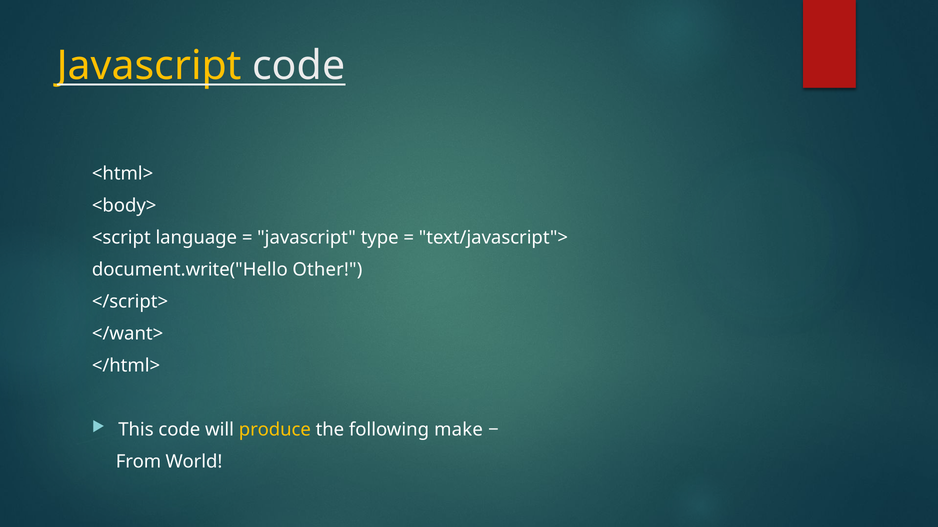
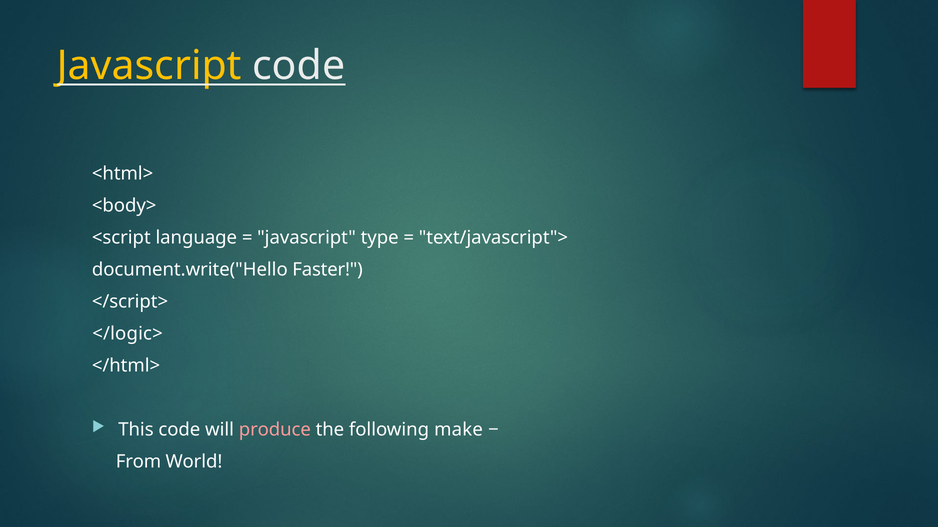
Other: Other -> Faster
</want>: </want> -> </logic>
produce colour: yellow -> pink
